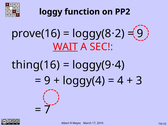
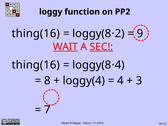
prove(16 at (36, 34): prove(16 -> thing(16
SEC underline: none -> present
loggy(9 at (92, 65): loggy(9 -> loggy(8
9 at (47, 81): 9 -> 8
